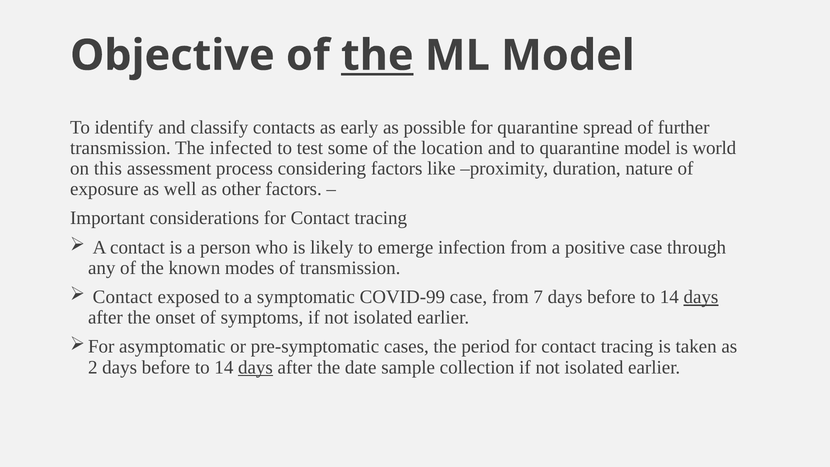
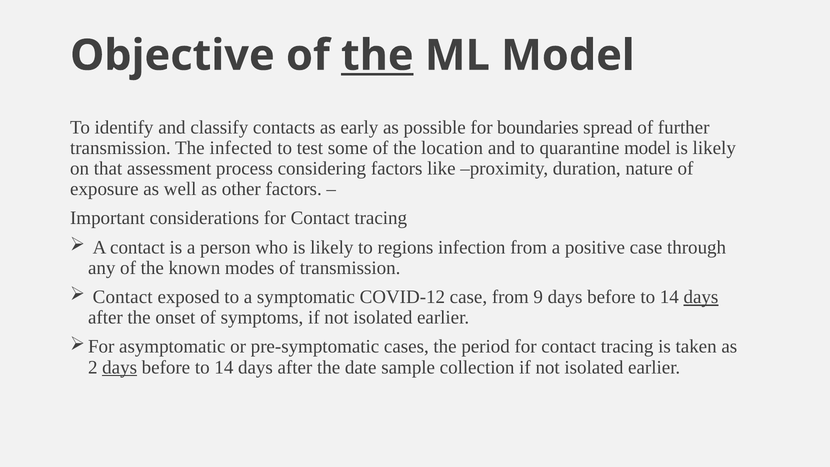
for quarantine: quarantine -> boundaries
world at (714, 148): world -> likely
this: this -> that
emerge: emerge -> regions
COVID-99: COVID-99 -> COVID-12
7: 7 -> 9
days at (120, 367) underline: none -> present
days at (255, 367) underline: present -> none
